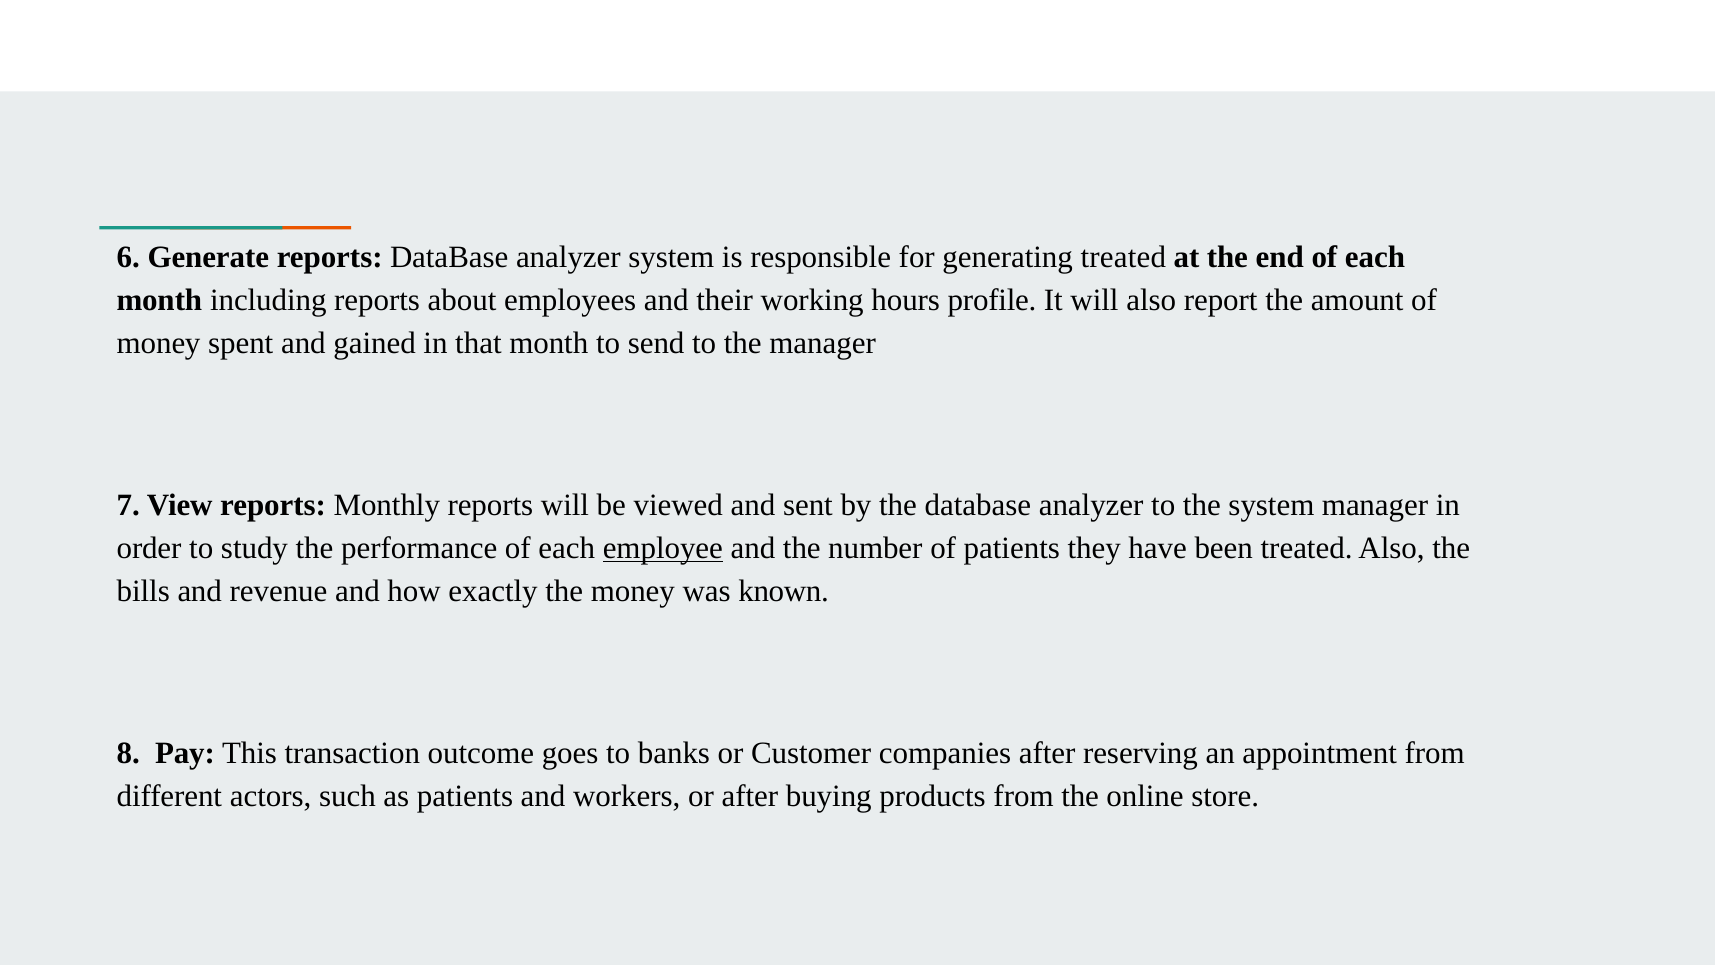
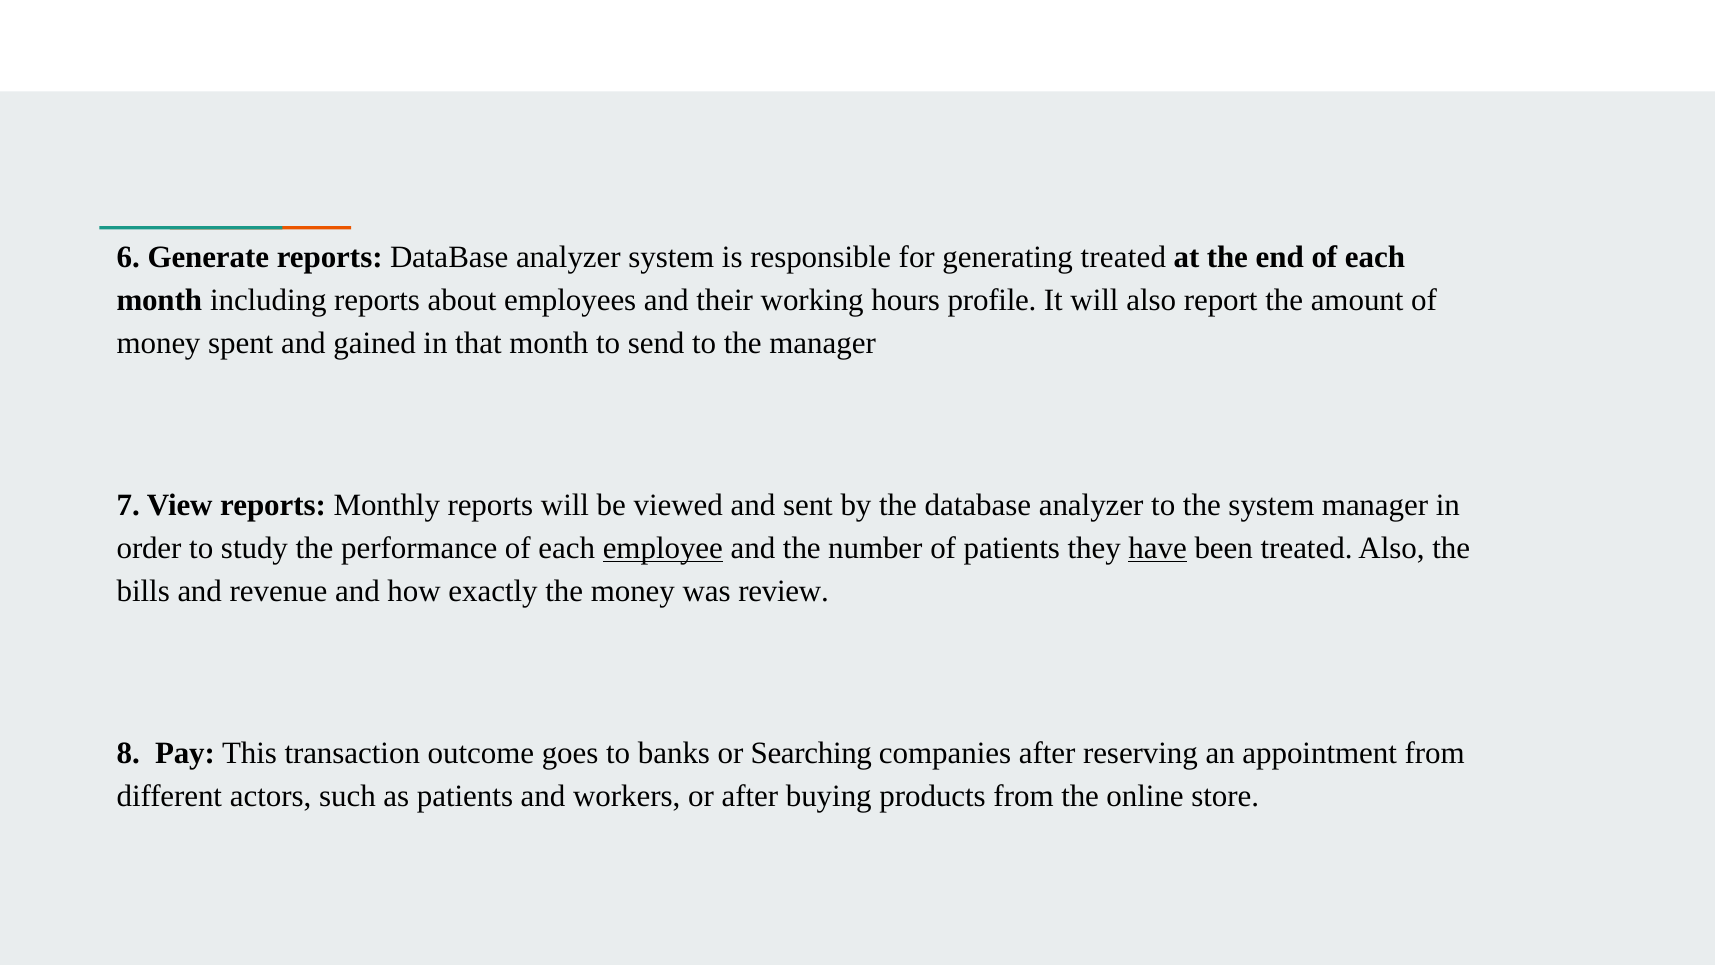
have underline: none -> present
known: known -> review
Customer: Customer -> Searching
